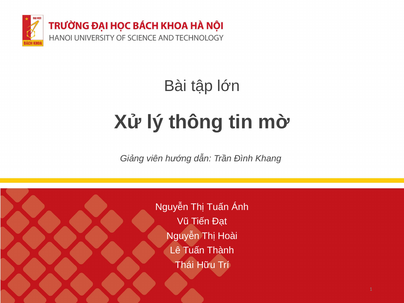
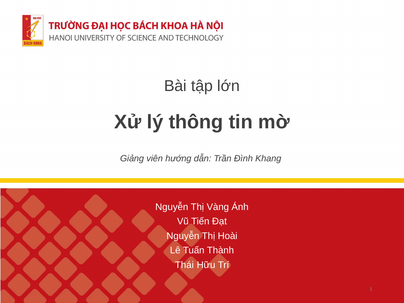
Thị Tuấn: Tuấn -> Vàng
